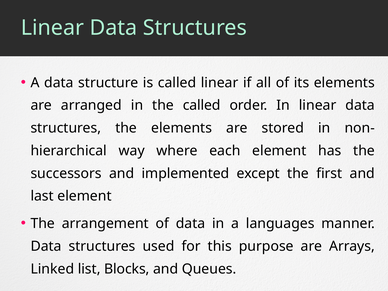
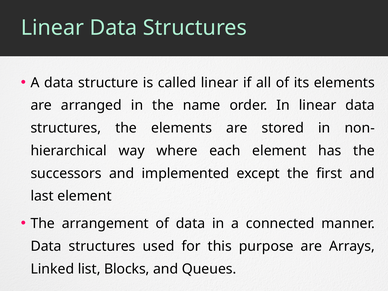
the called: called -> name
languages: languages -> connected
